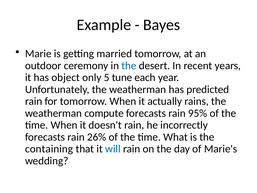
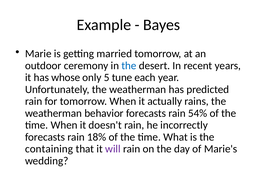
object: object -> whose
compute: compute -> behavior
95%: 95% -> 54%
26%: 26% -> 18%
will colour: blue -> purple
